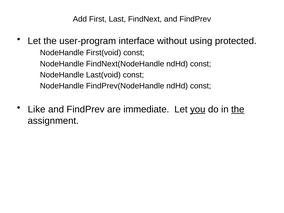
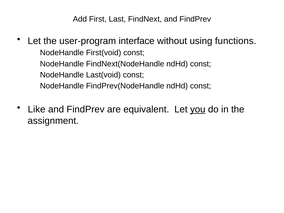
protected: protected -> functions
immediate: immediate -> equivalent
the at (238, 109) underline: present -> none
